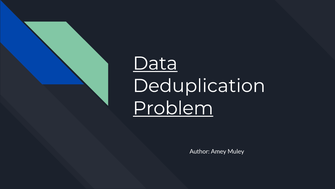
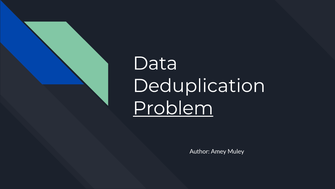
Data underline: present -> none
